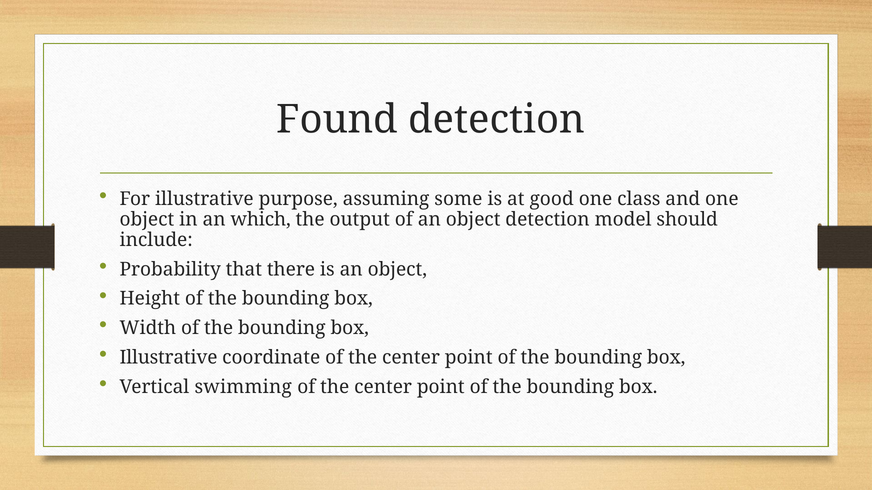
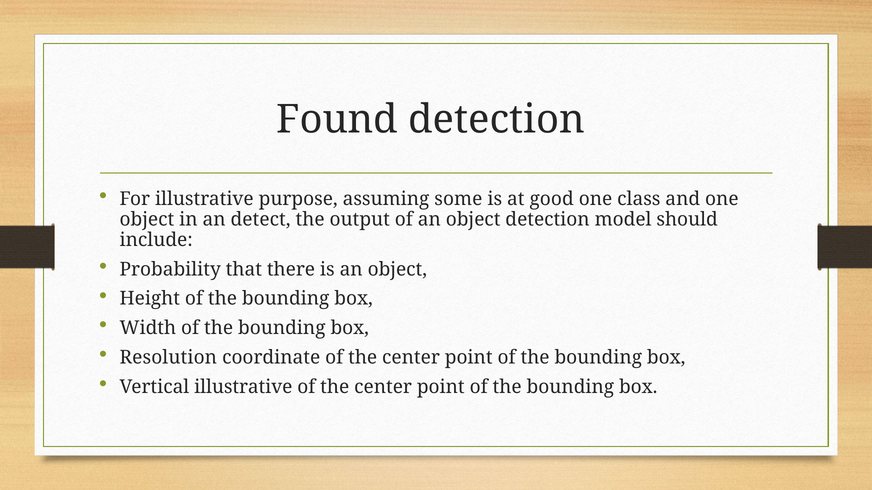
which: which -> detect
Illustrative at (168, 358): Illustrative -> Resolution
Vertical swimming: swimming -> illustrative
